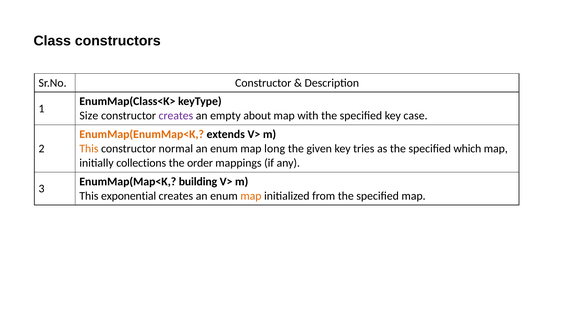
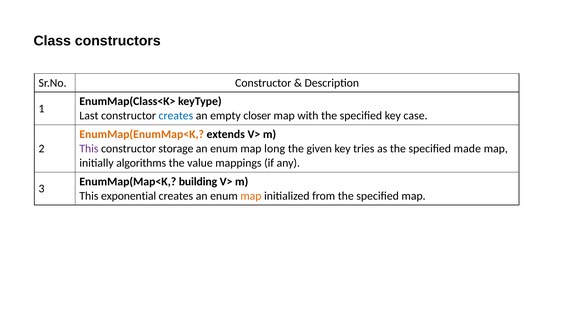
Size: Size -> Last
creates at (176, 116) colour: purple -> blue
about: about -> closer
This at (89, 149) colour: orange -> purple
normal: normal -> storage
which: which -> made
collections: collections -> algorithms
order: order -> value
